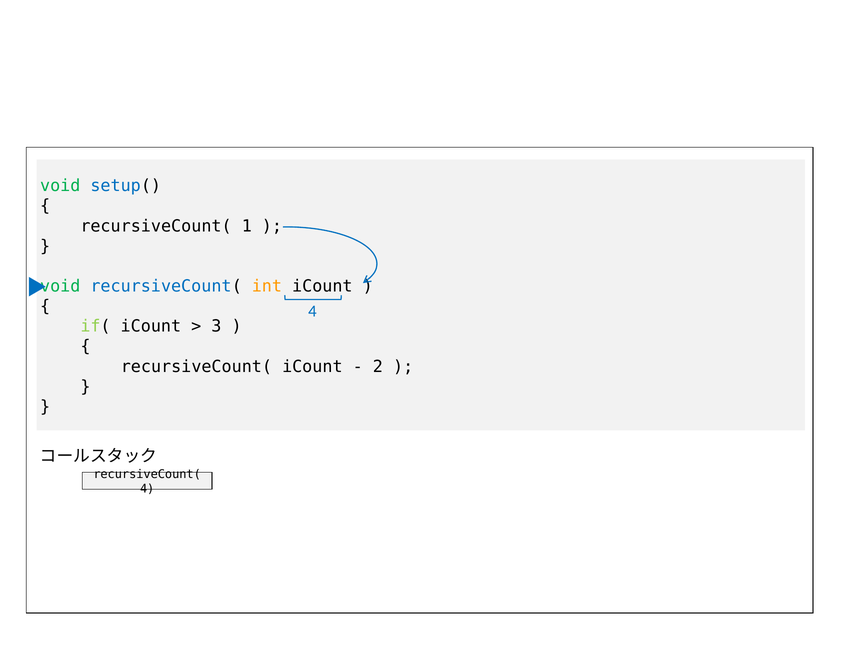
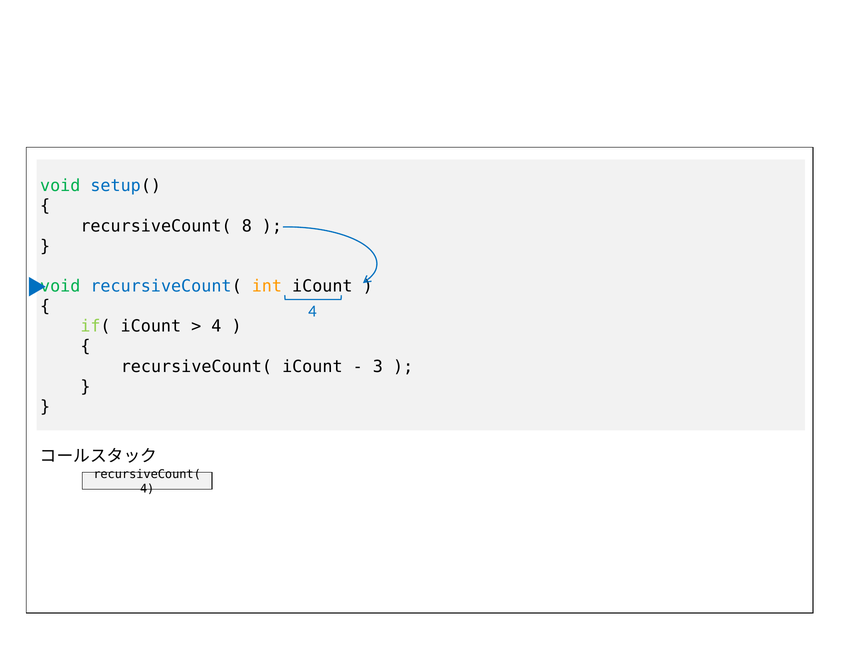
1: 1 -> 8
3 at (216, 326): 3 -> 4
2: 2 -> 3
